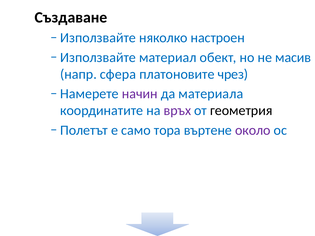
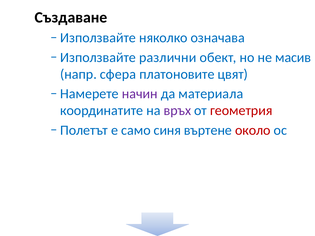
настроен: настроен -> означава
материал: материал -> различни
чрез: чрез -> цвят
геометрия colour: black -> red
тора: тора -> синя
около colour: purple -> red
